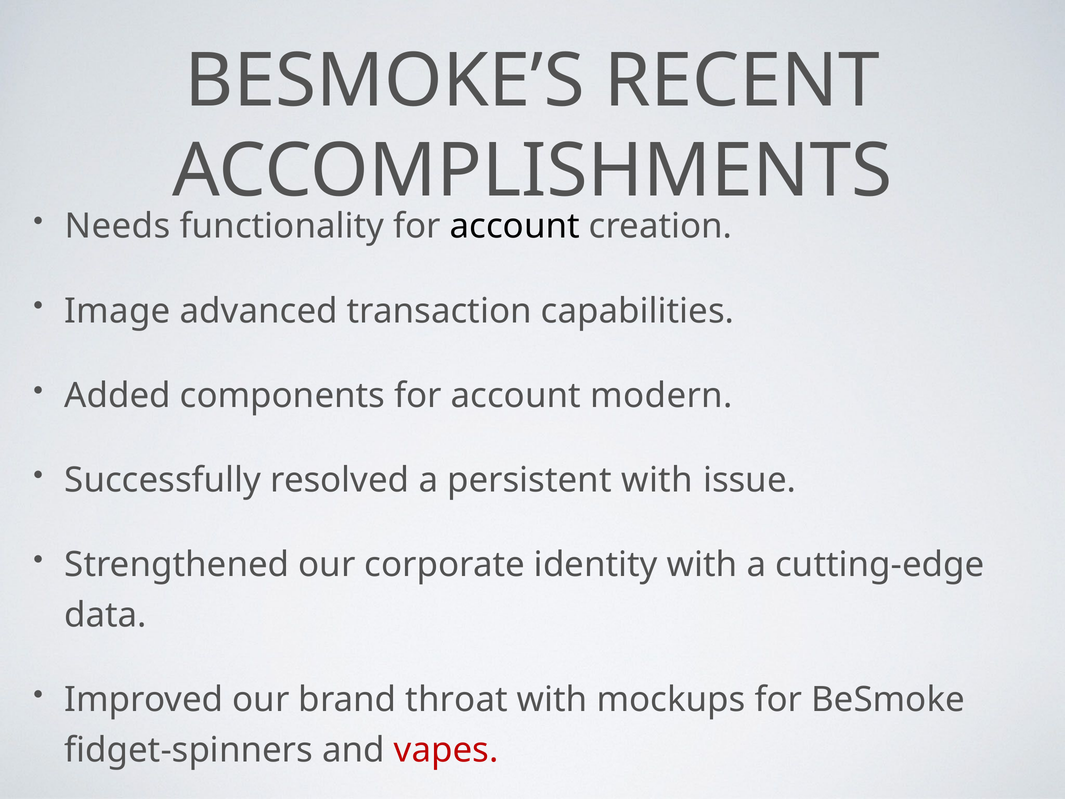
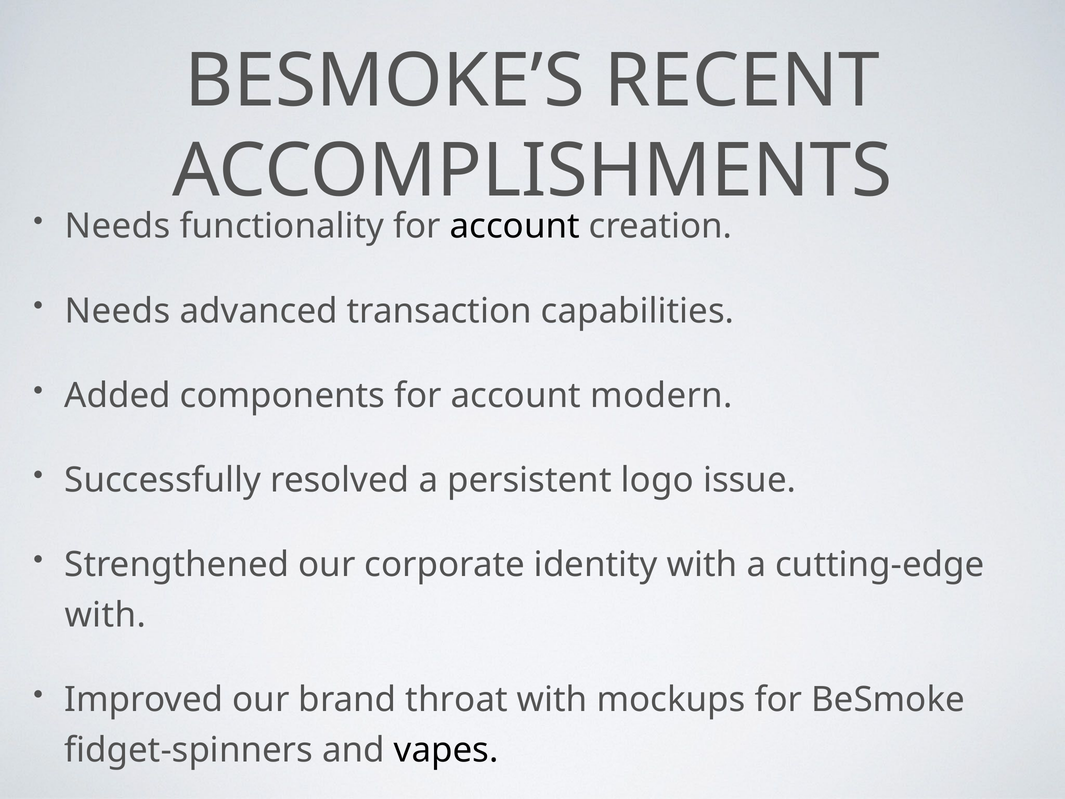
Image at (118, 311): Image -> Needs
persistent with: with -> logo
data at (105, 615): data -> with
vapes colour: red -> black
